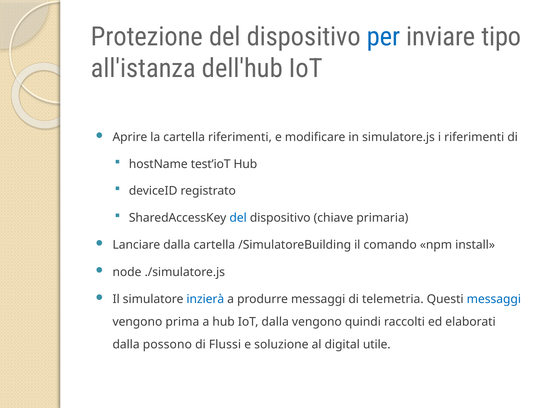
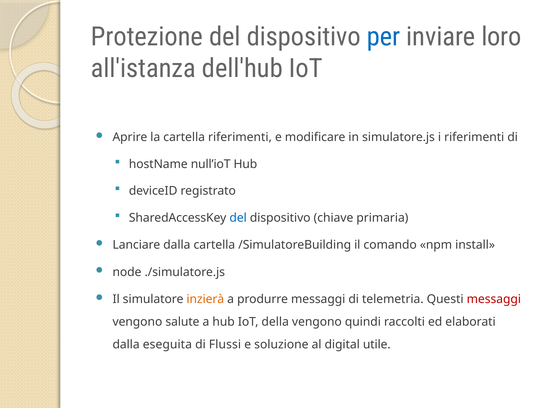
tipo: tipo -> loro
test’ioT: test’ioT -> null’ioT
inzierà colour: blue -> orange
messaggi at (494, 299) colour: blue -> red
prima: prima -> salute
IoT dalla: dalla -> della
possono: possono -> eseguita
